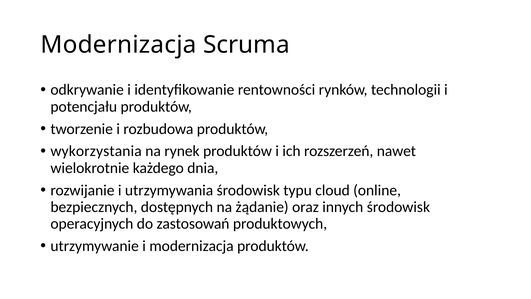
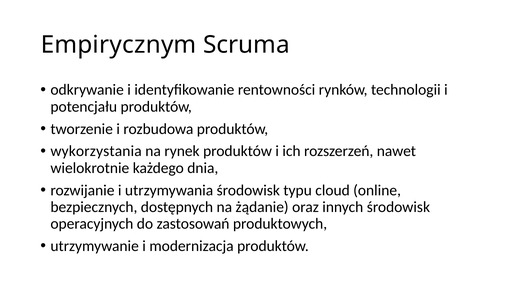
Modernizacja at (119, 45): Modernizacja -> Empirycznym
